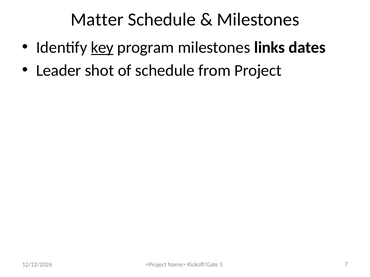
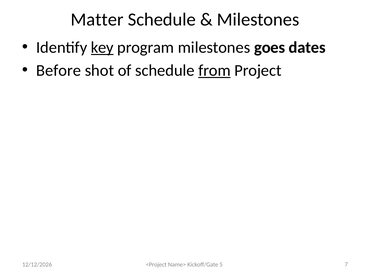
links: links -> goes
Leader: Leader -> Before
from underline: none -> present
